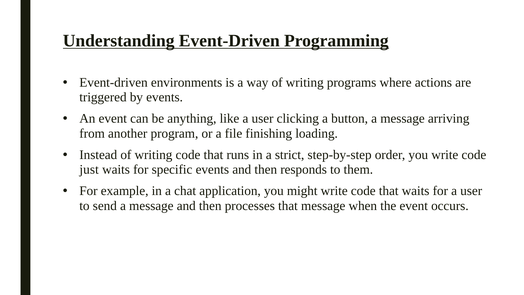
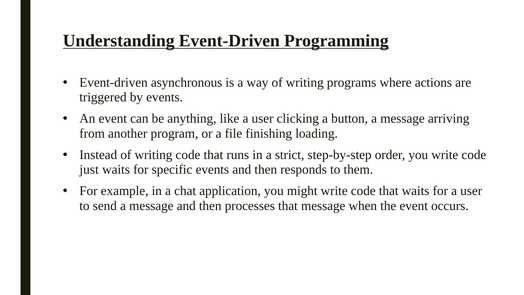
environments: environments -> asynchronous
